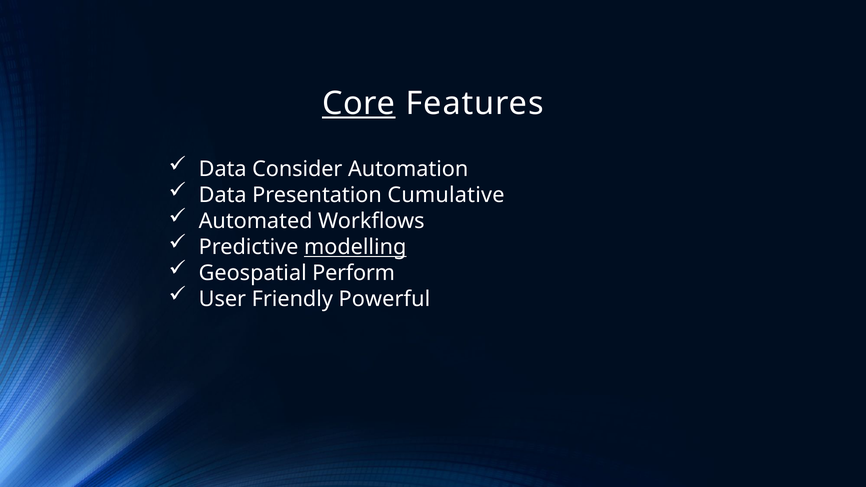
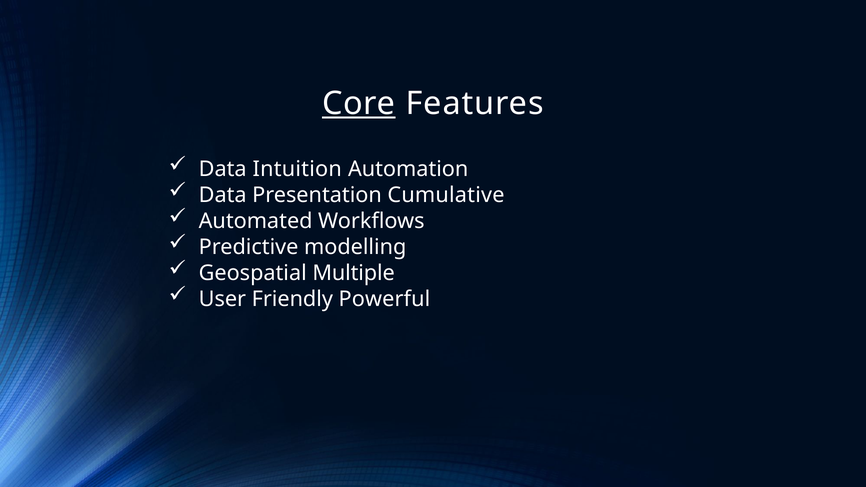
Consider: Consider -> Intuition
modelling underline: present -> none
Perform: Perform -> Multiple
